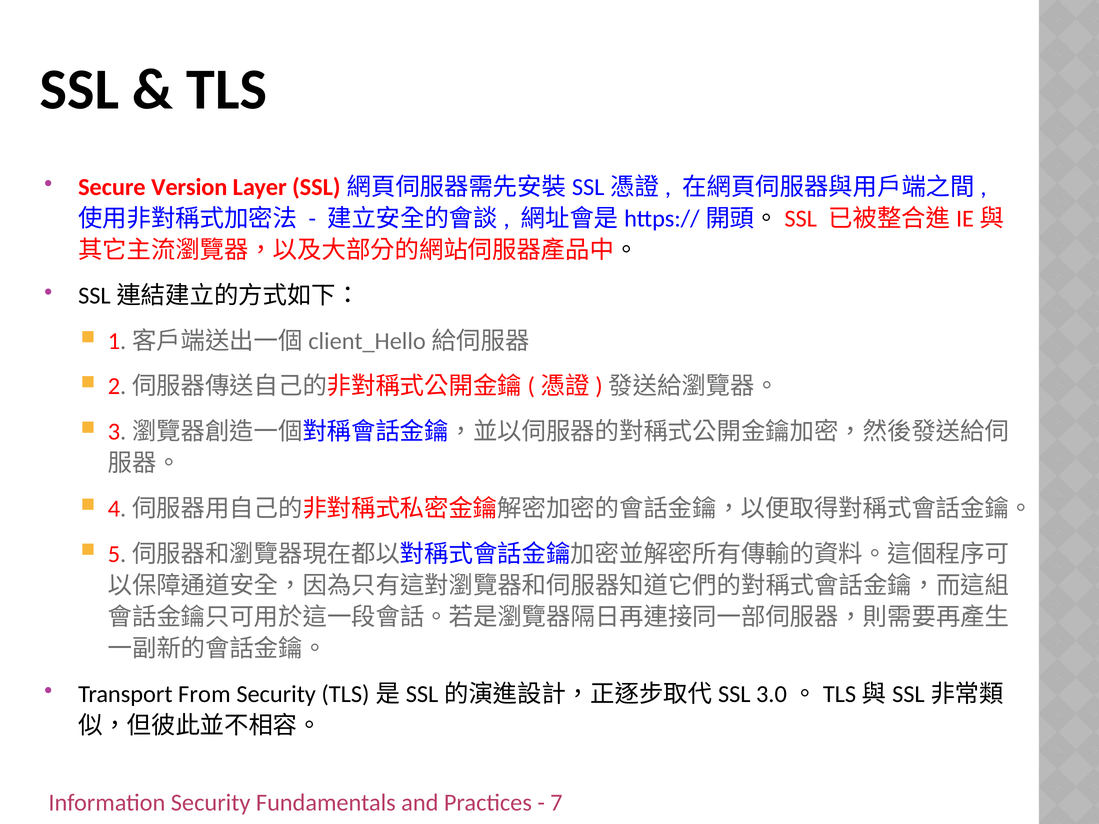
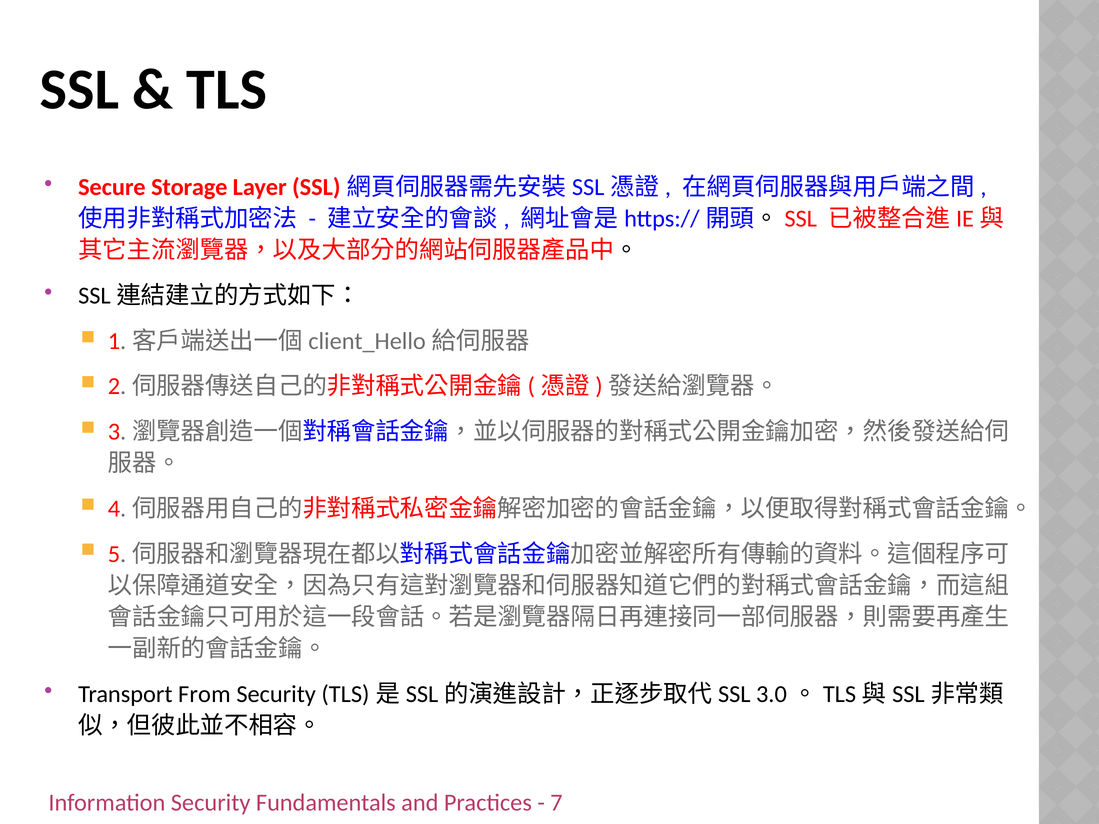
Version: Version -> Storage
